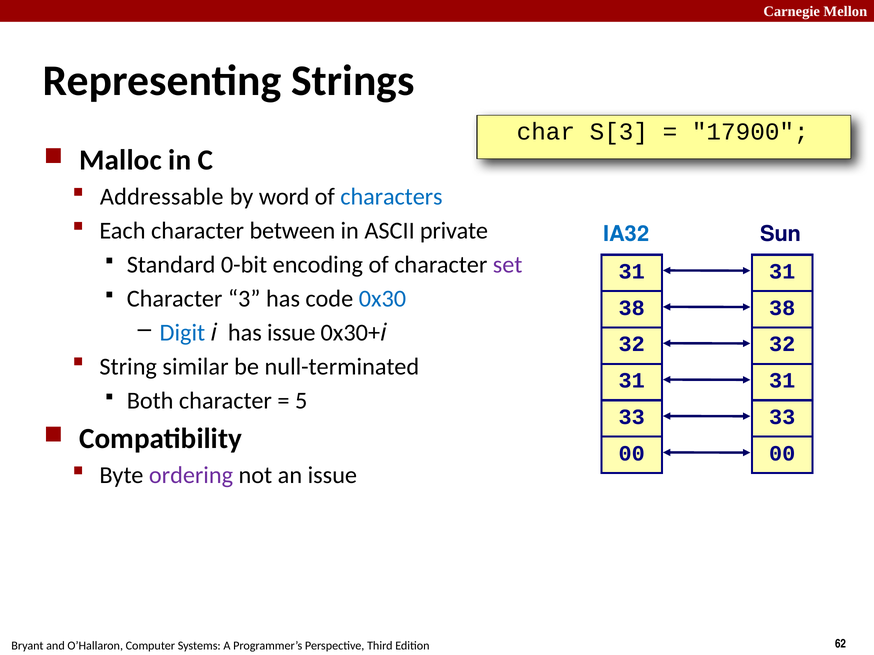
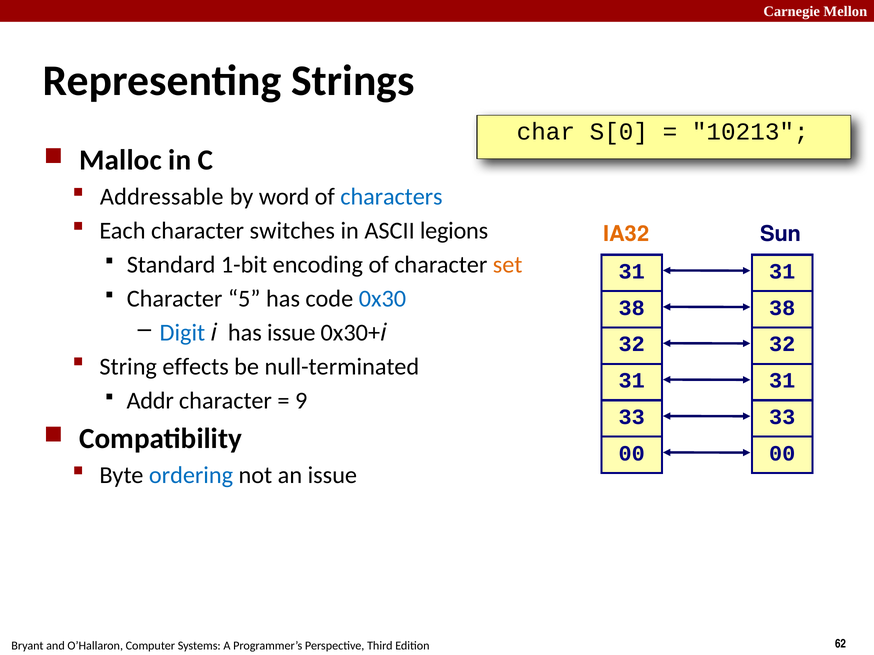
S[3: S[3 -> S[0
17900: 17900 -> 10213
between: between -> switches
private: private -> legions
IA32 colour: blue -> orange
0-bit: 0-bit -> 1-bit
set colour: purple -> orange
3: 3 -> 5
similar: similar -> effects
Both: Both -> Addr
5: 5 -> 9
ordering colour: purple -> blue
